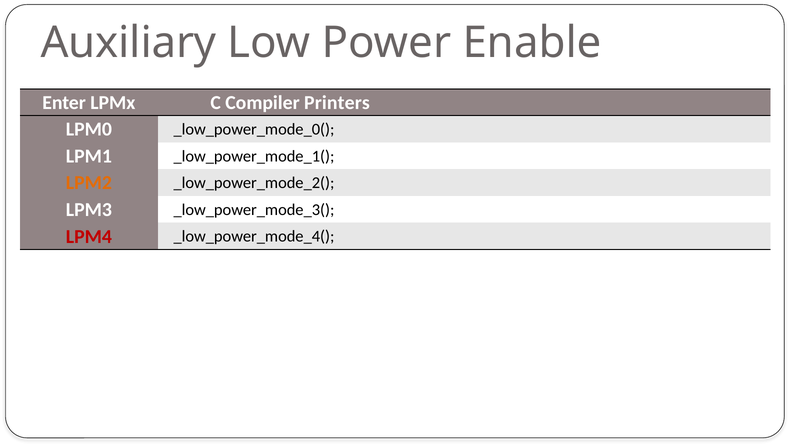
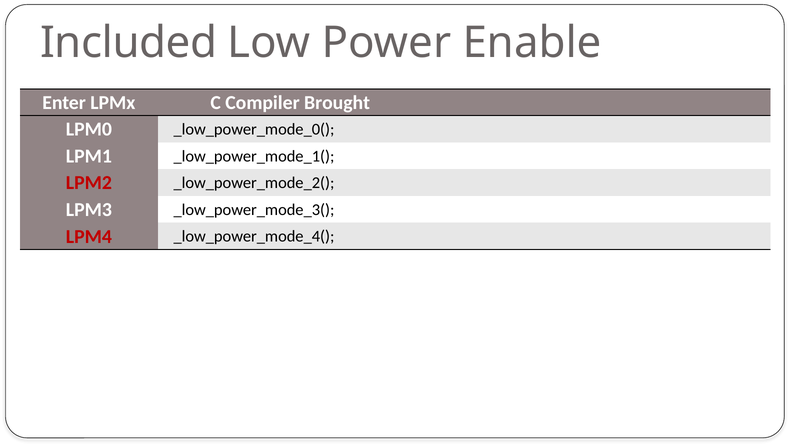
Auxiliary: Auxiliary -> Included
Printers: Printers -> Brought
LPM2 colour: orange -> red
